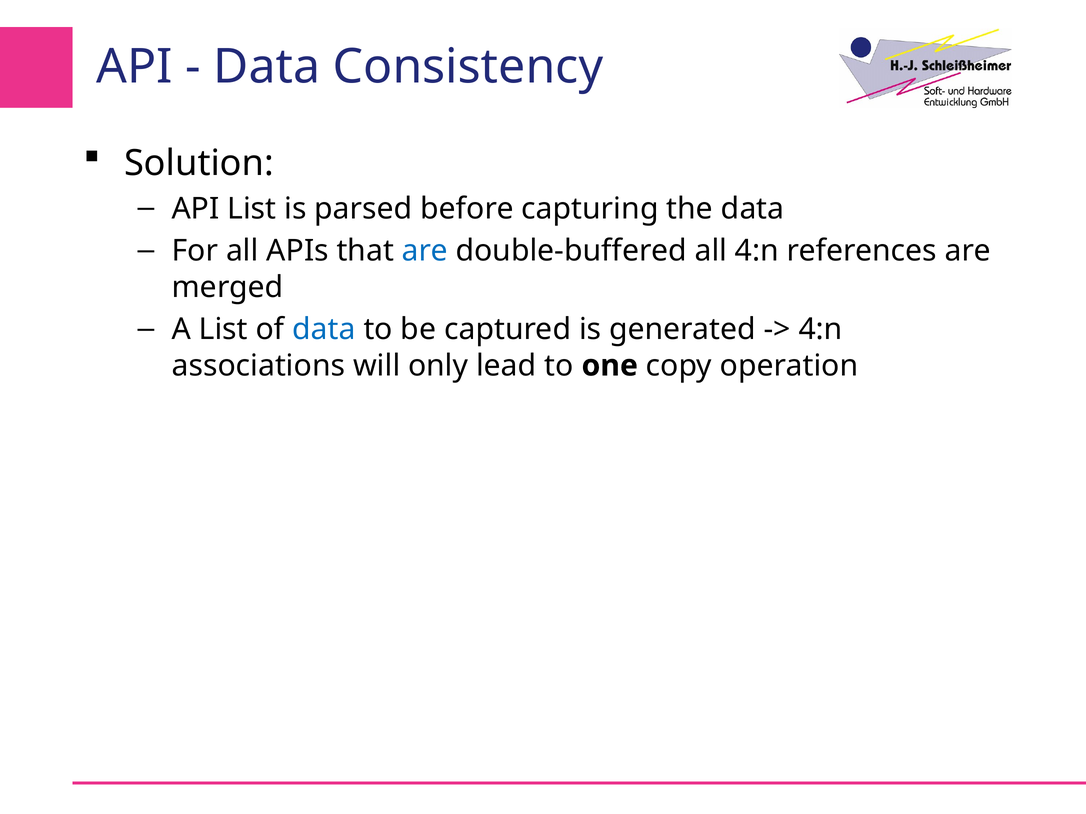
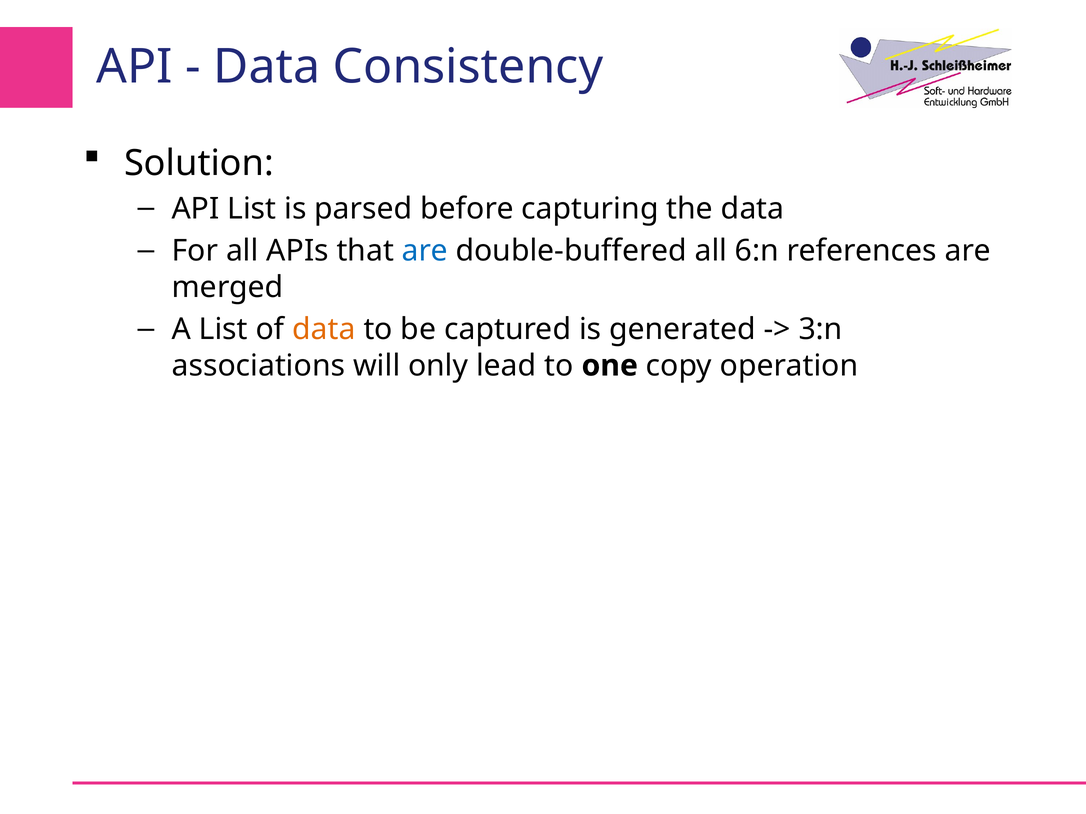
all 4:n: 4:n -> 6:n
data at (324, 330) colour: blue -> orange
4:n at (821, 330): 4:n -> 3:n
